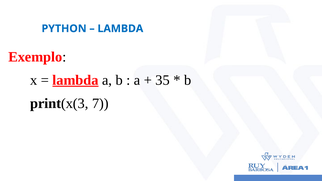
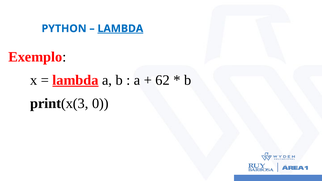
LAMBDA at (120, 29) underline: none -> present
35: 35 -> 62
7: 7 -> 0
